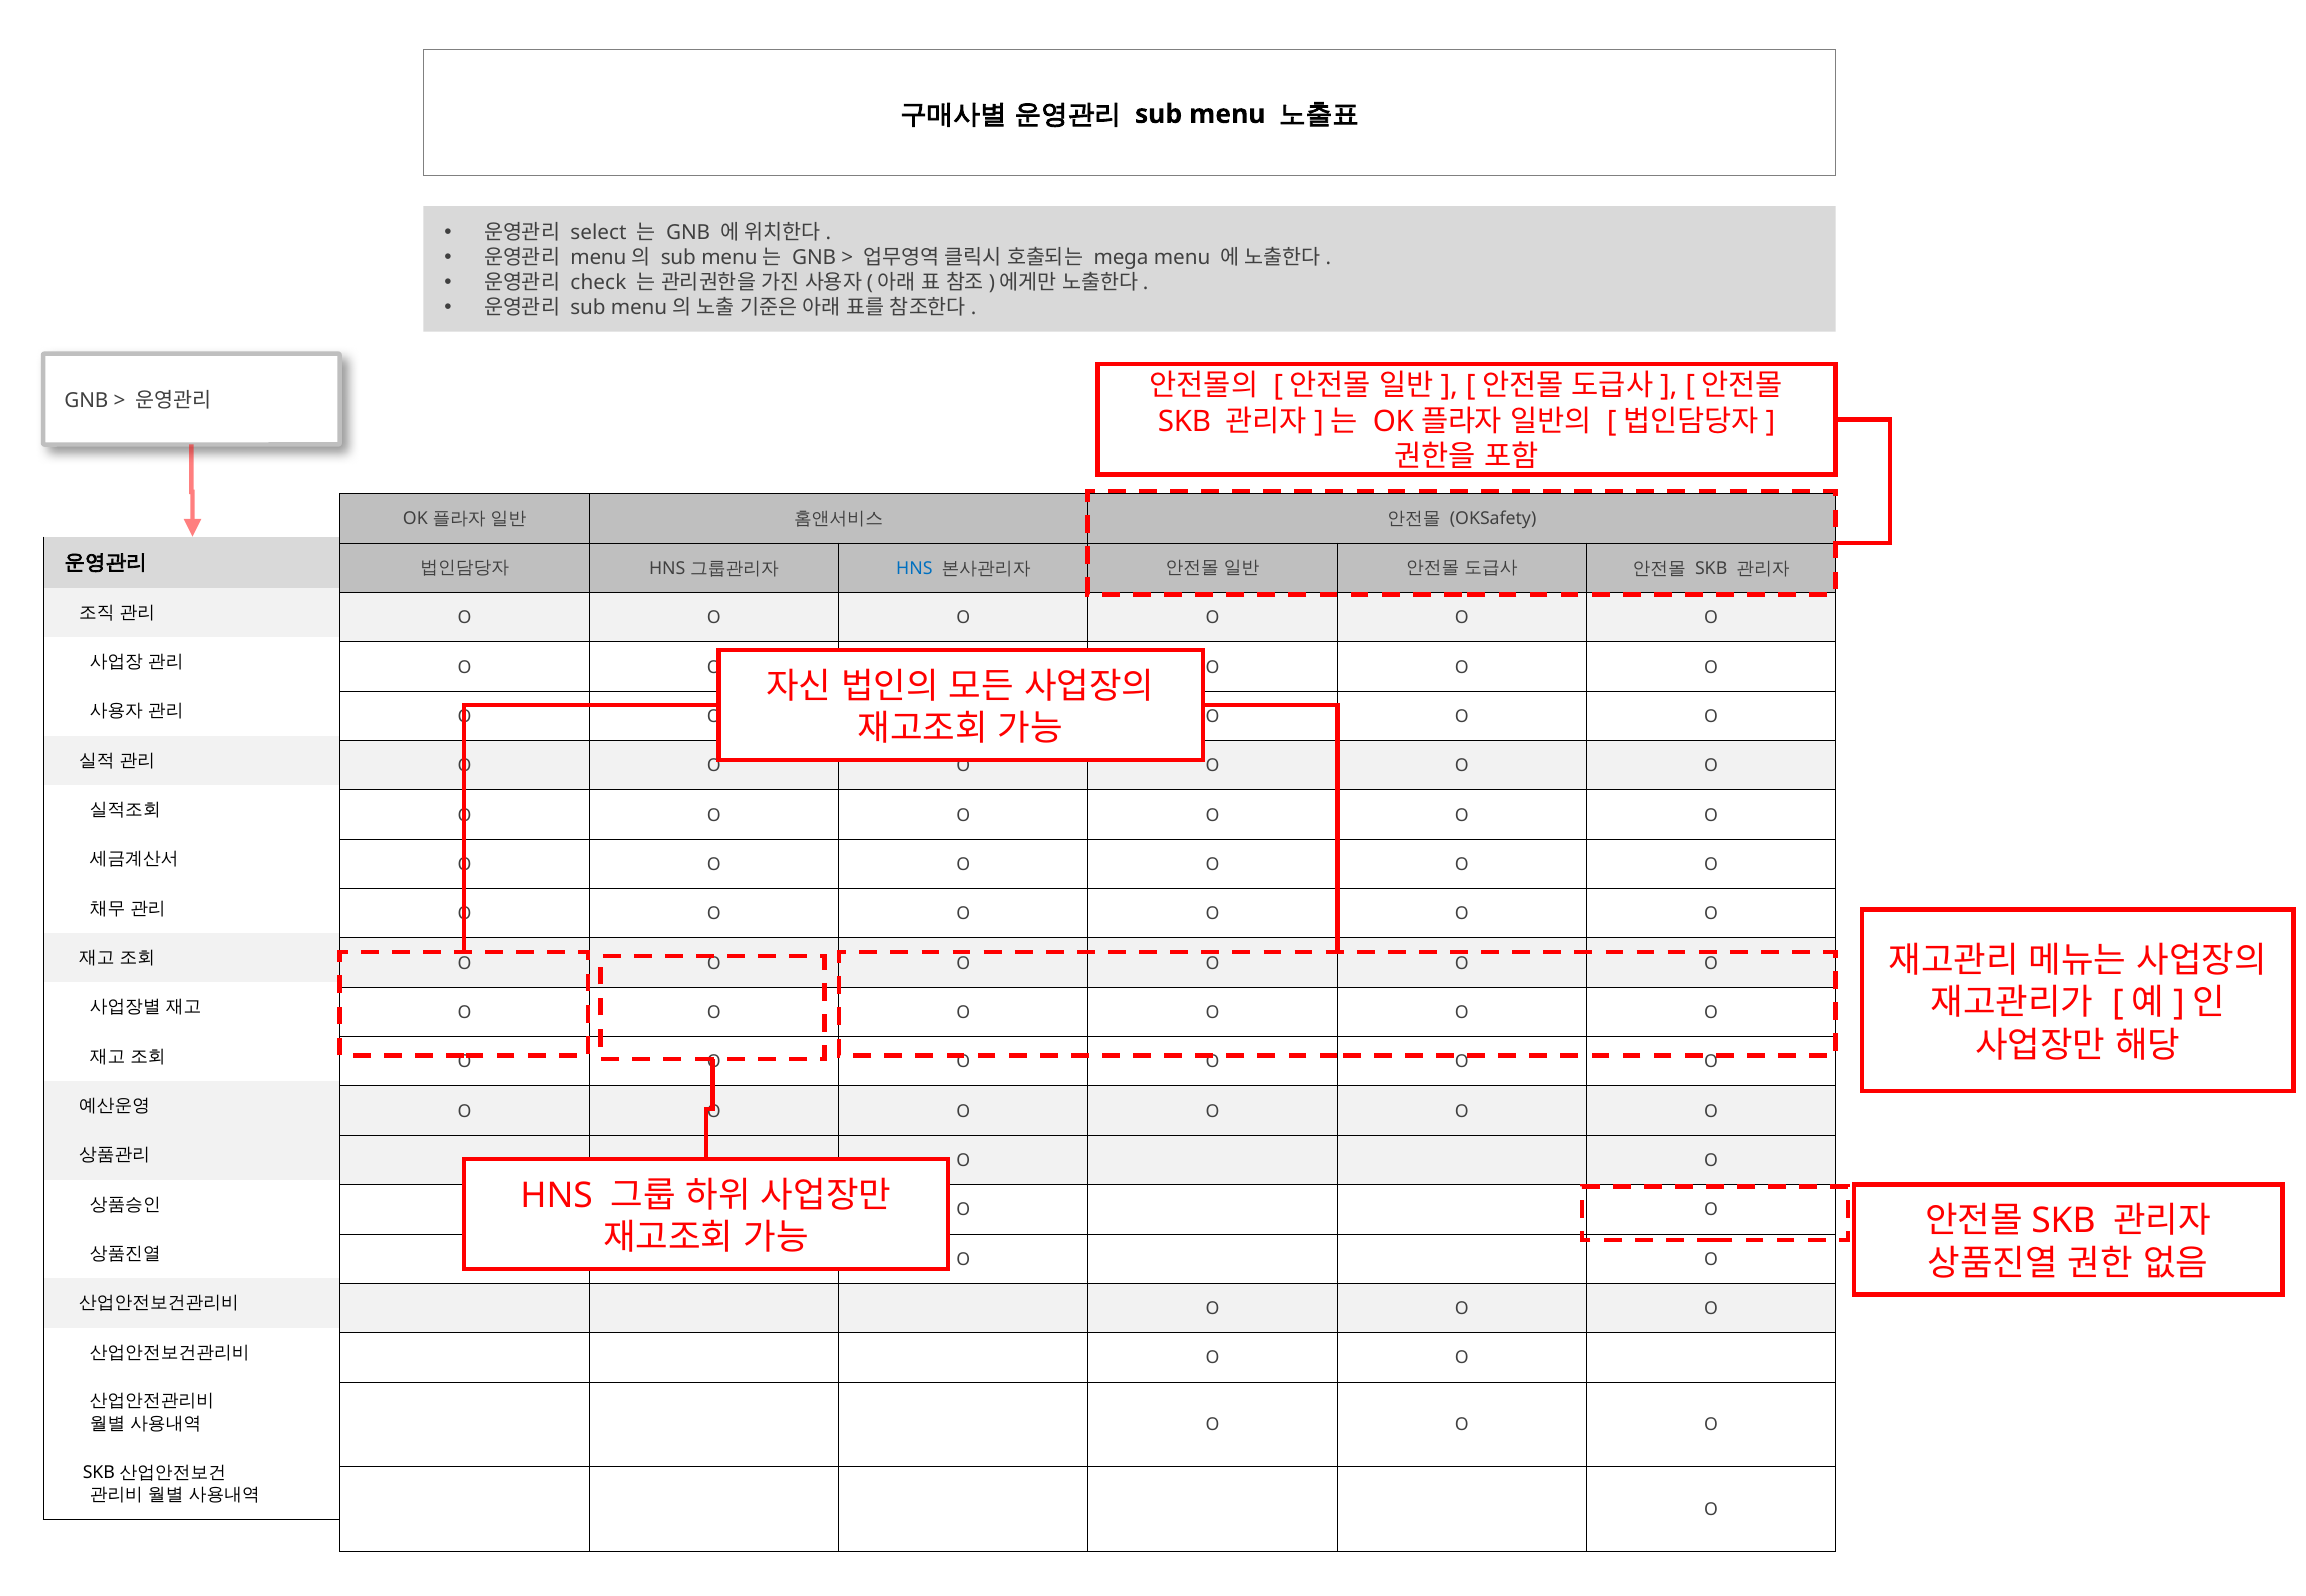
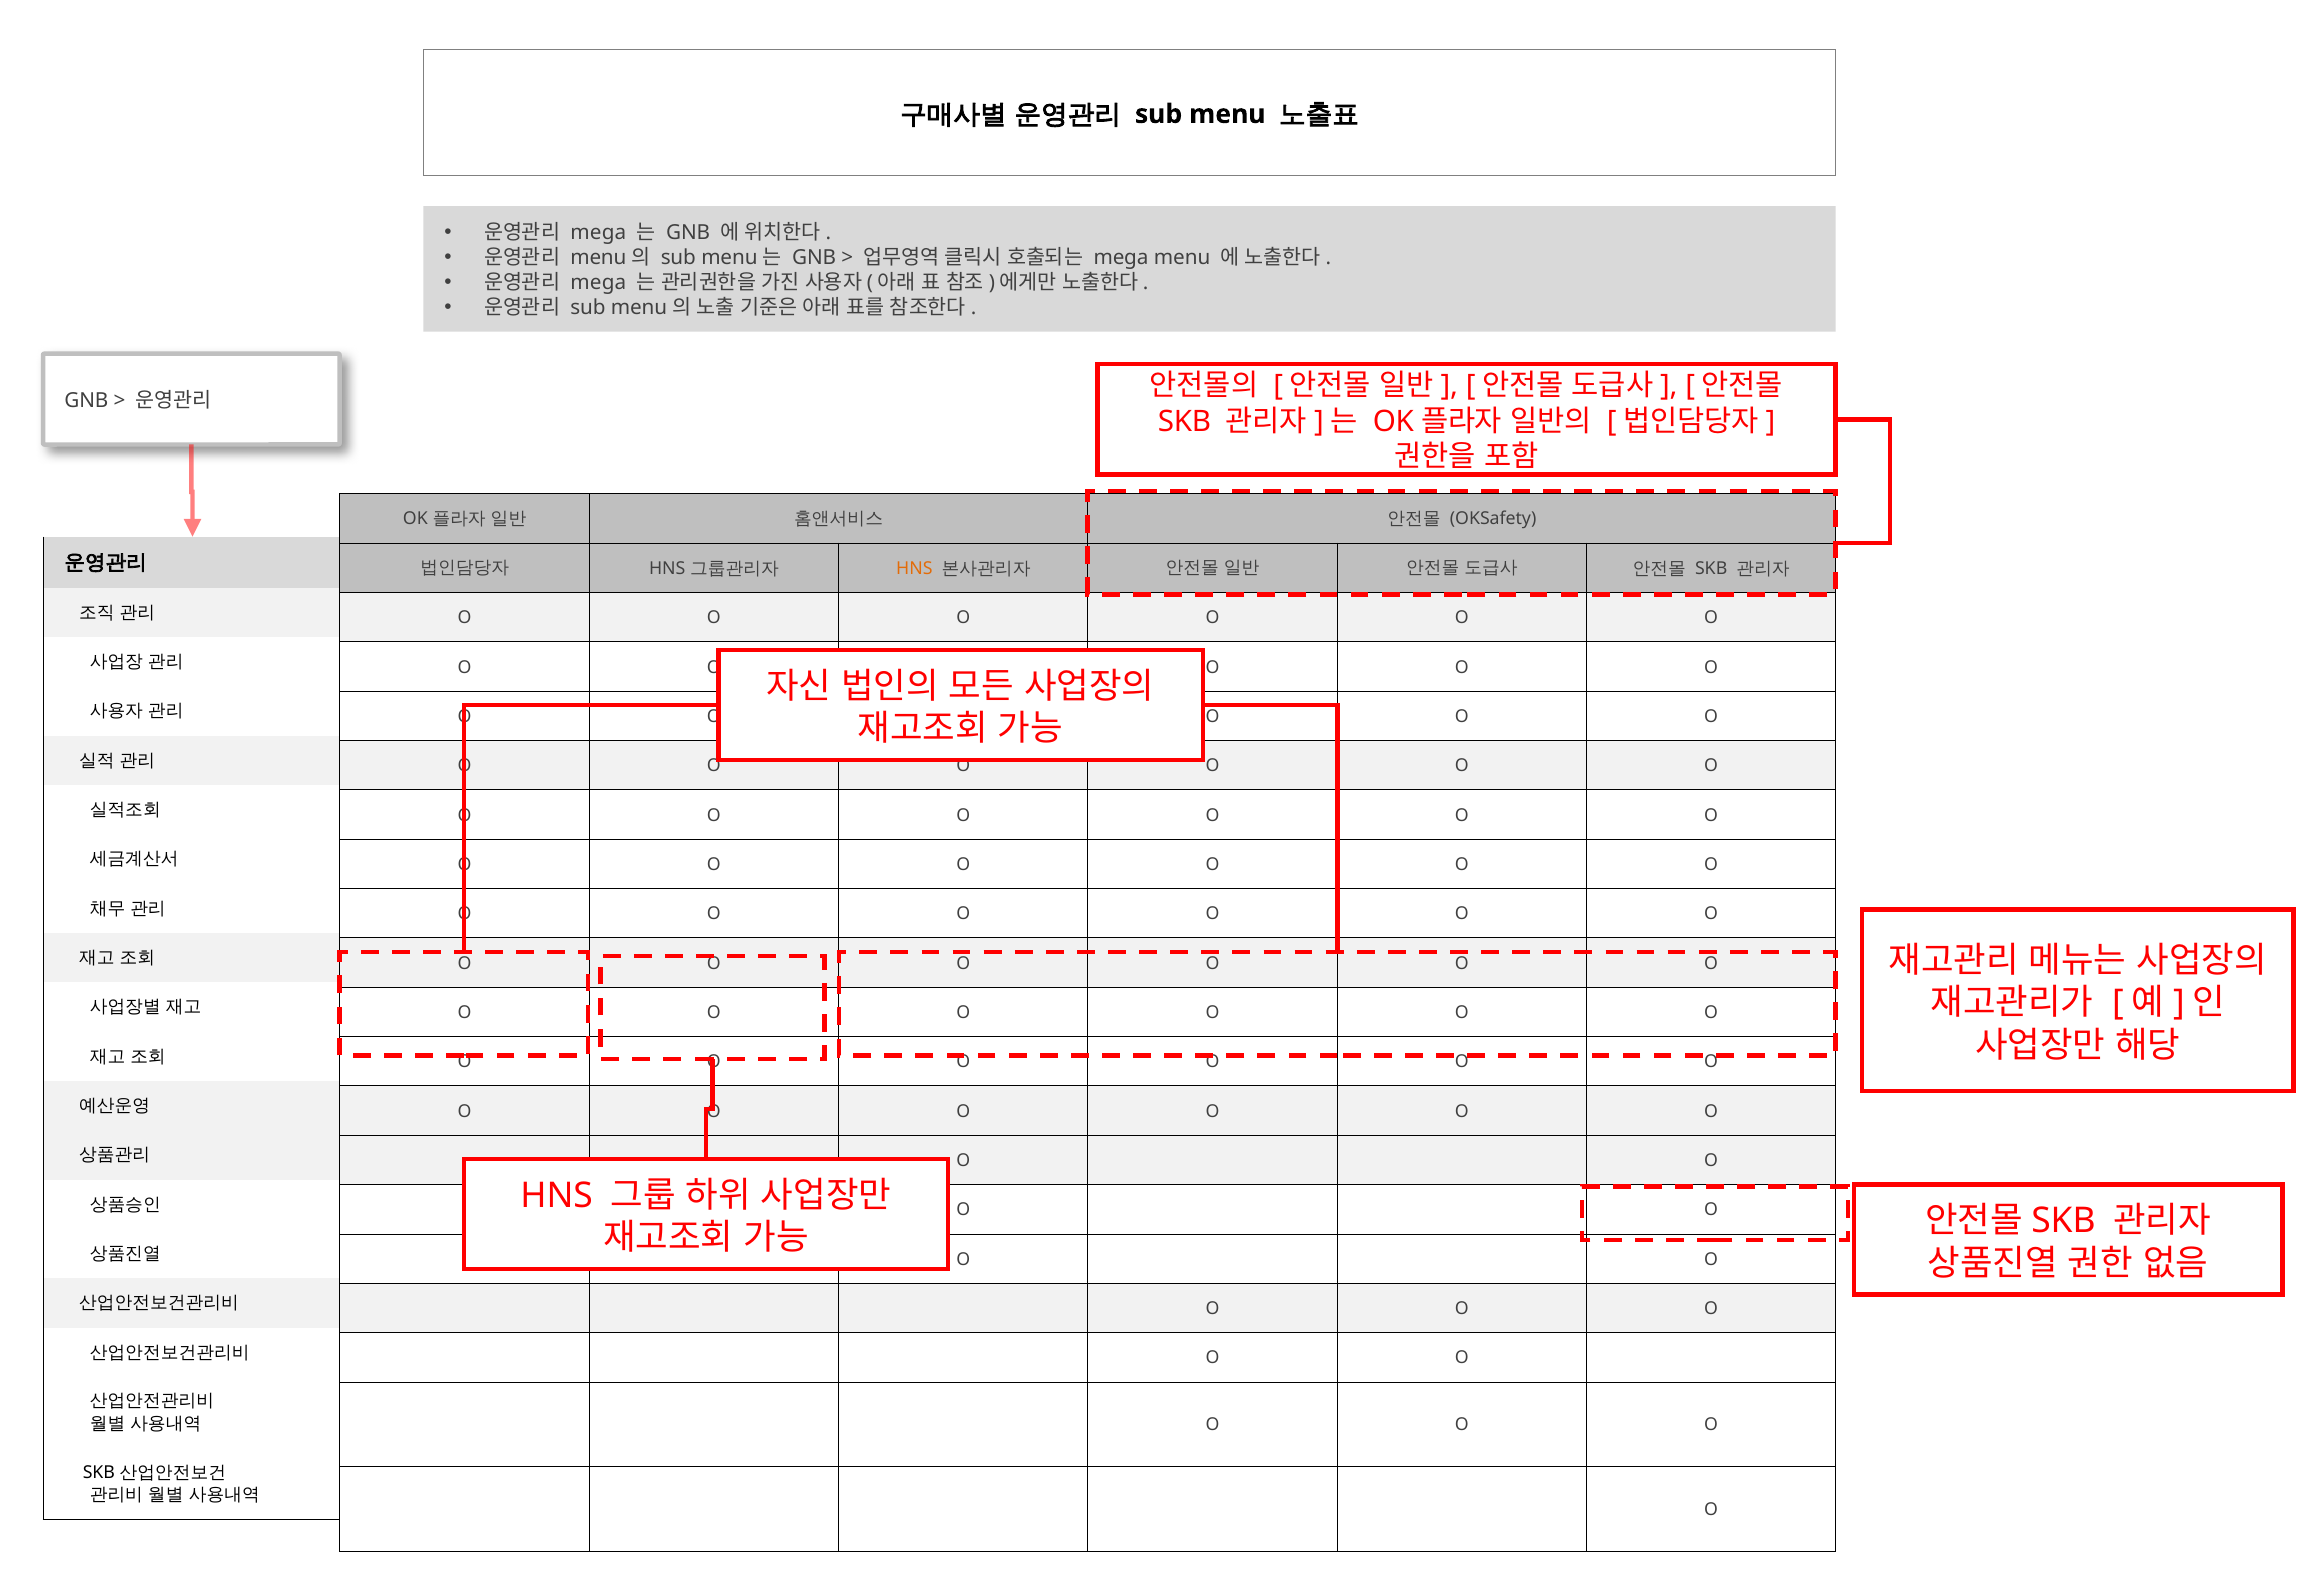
select at (598, 233): select -> mega
check at (598, 283): check -> mega
HNS at (914, 569) colour: blue -> orange
